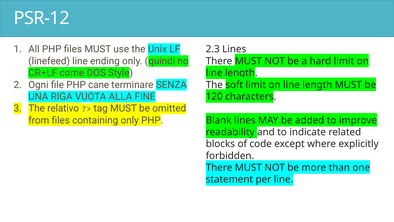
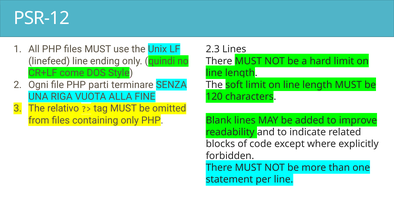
cane: cane -> parti
